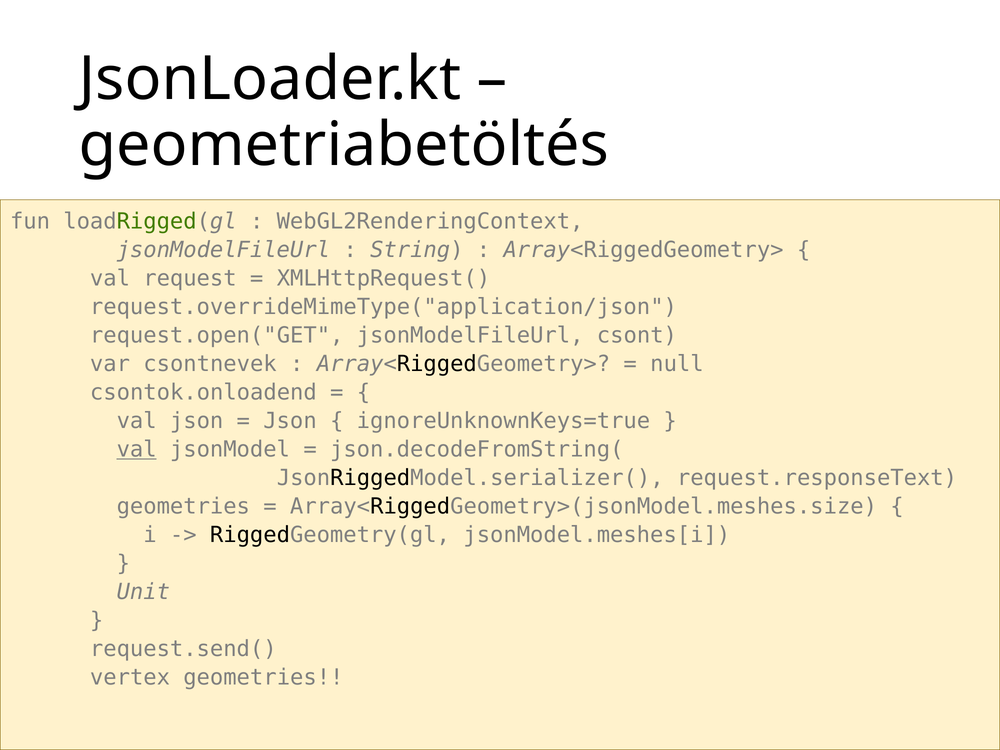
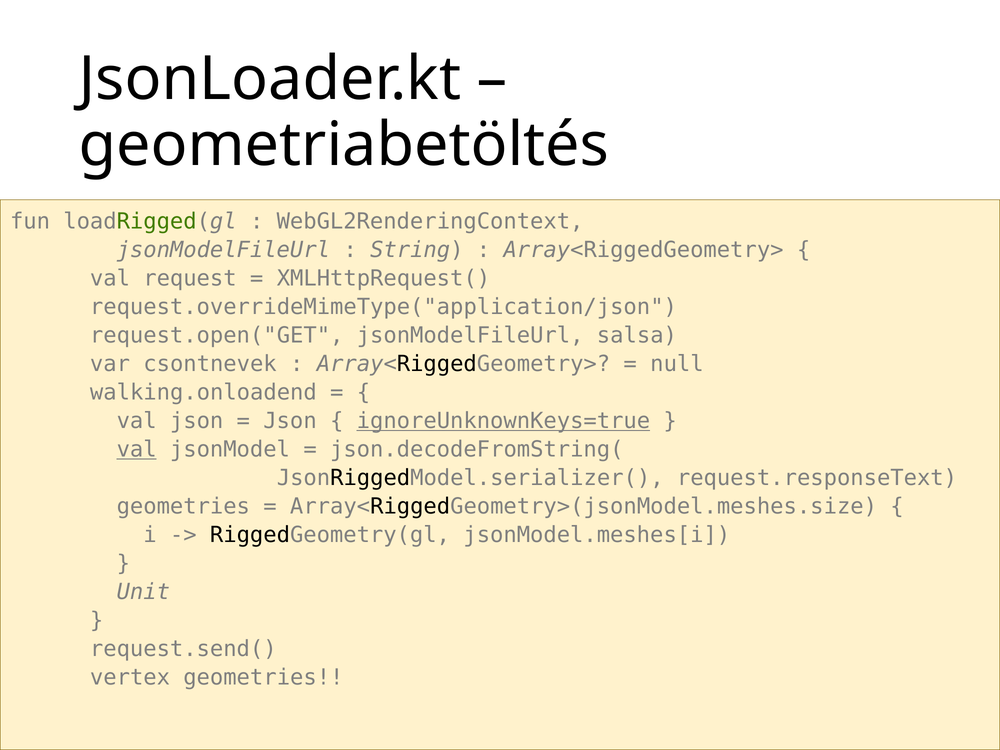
csont: csont -> salsa
csontok.onloadend: csontok.onloadend -> walking.onloadend
ignoreUnknownKeys=true underline: none -> present
